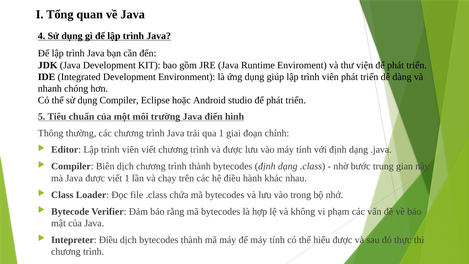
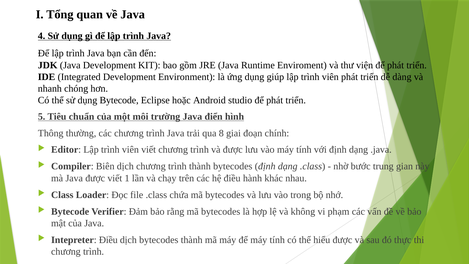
dụng Compiler: Compiler -> Bytecode
qua 1: 1 -> 8
